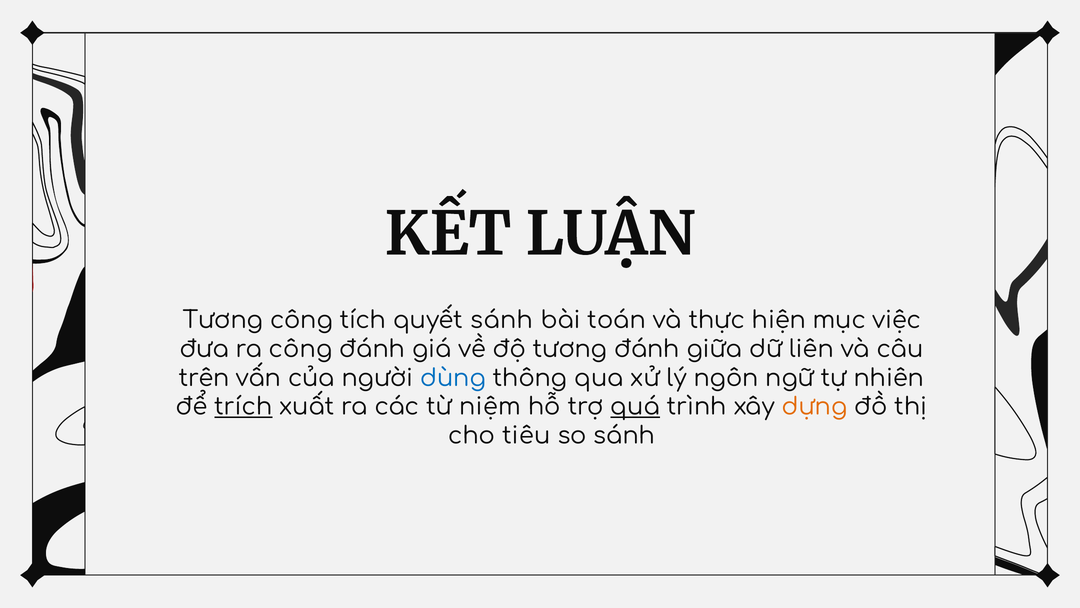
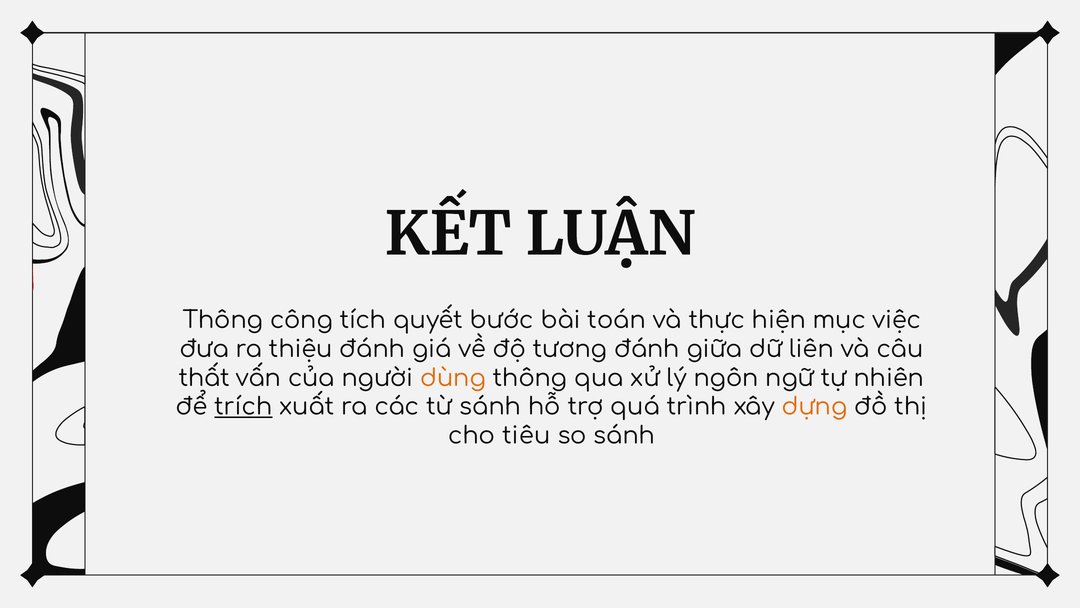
Tương at (223, 320): Tương -> Thông
quyết sánh: sánh -> bước
ra công: công -> thiệu
trên: trên -> thất
dùng colour: blue -> orange
từ niệm: niệm -> sánh
quá underline: present -> none
